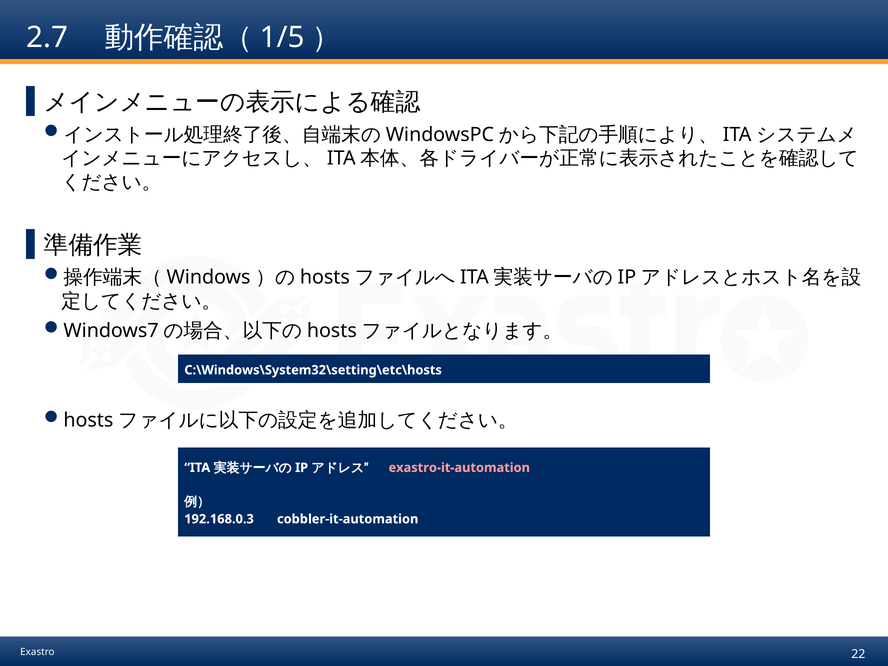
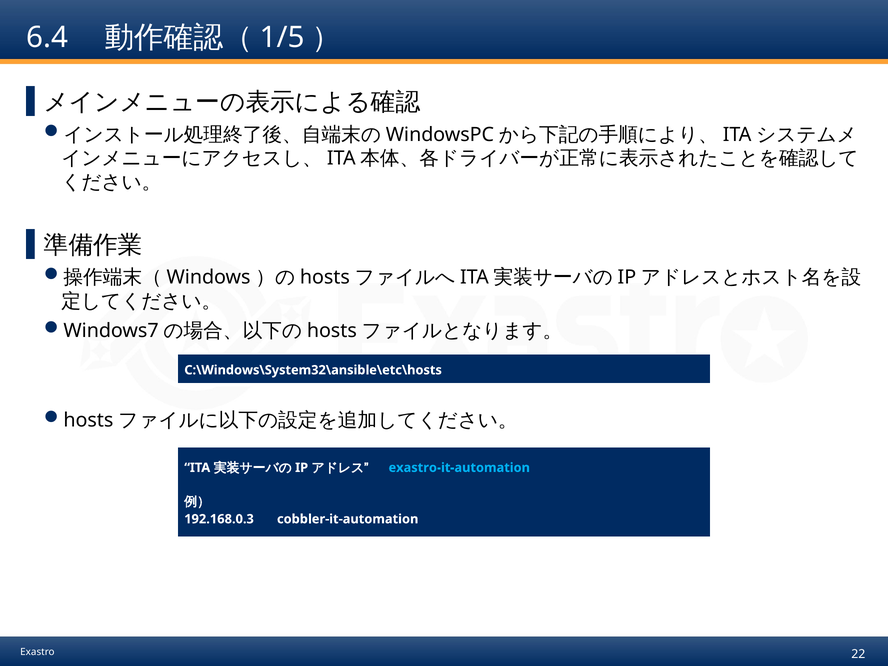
2.7: 2.7 -> 6.4
C:\Windows\System32\setting\etc\hosts: C:\Windows\System32\setting\etc\hosts -> C:\Windows\System32\ansible\etc\hosts
exastro-it-automation colour: pink -> light blue
